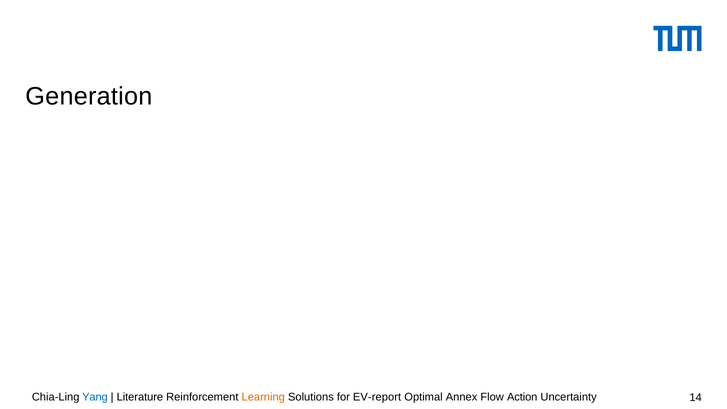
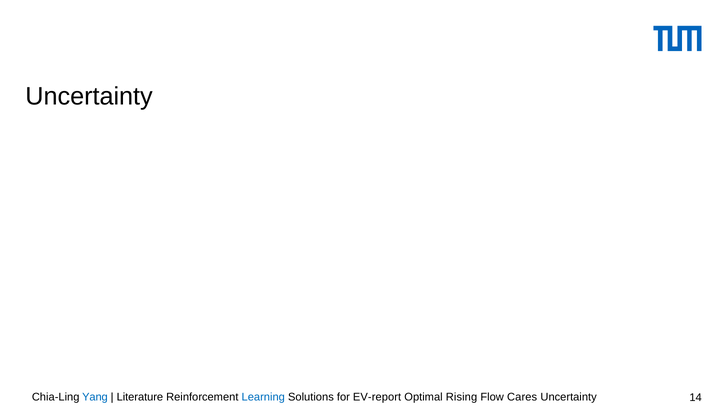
Generation at (89, 96): Generation -> Uncertainty
Learning colour: orange -> blue
Annex: Annex -> Rising
Action: Action -> Cares
